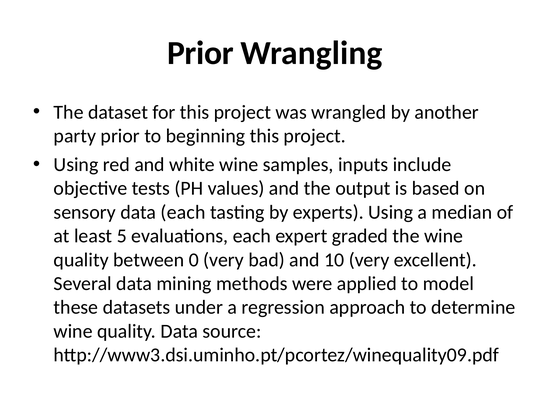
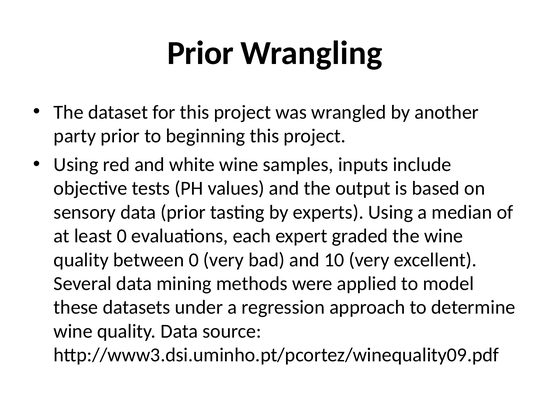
data each: each -> prior
least 5: 5 -> 0
